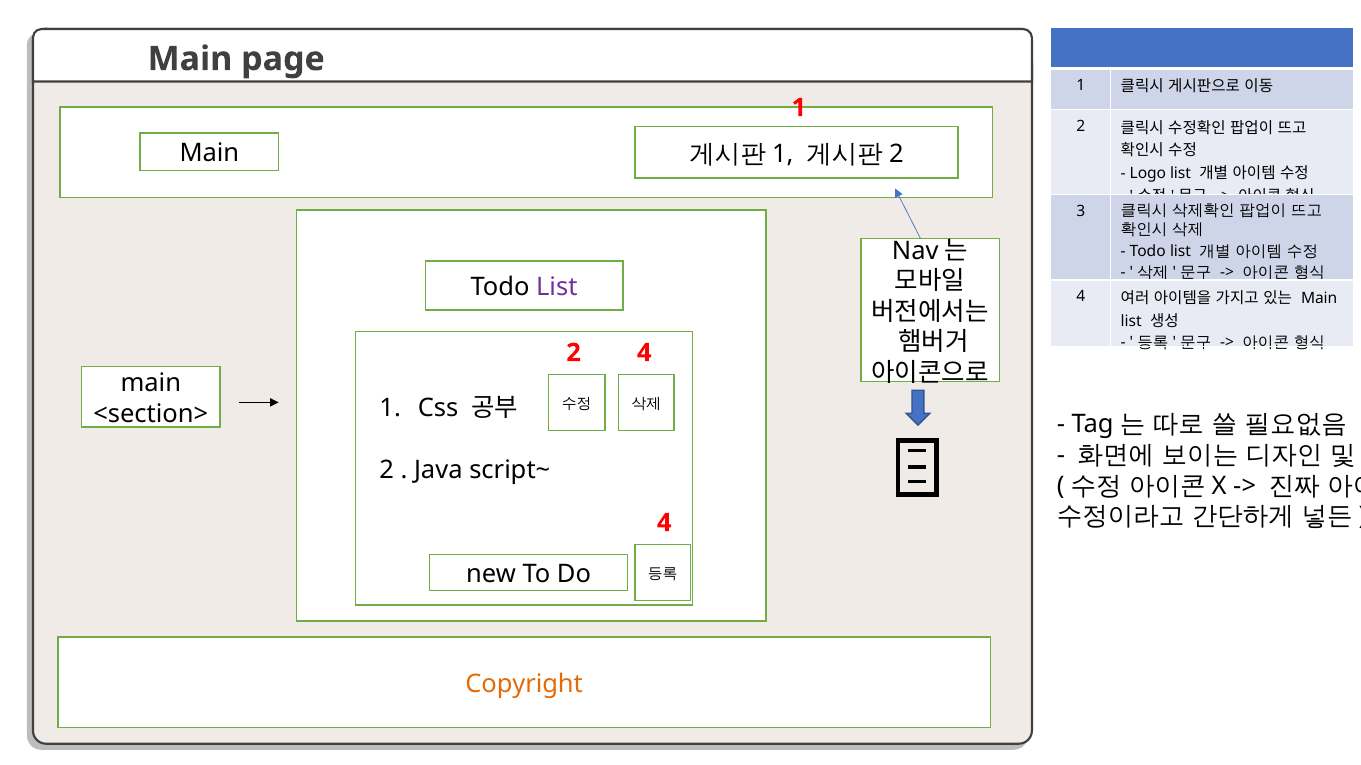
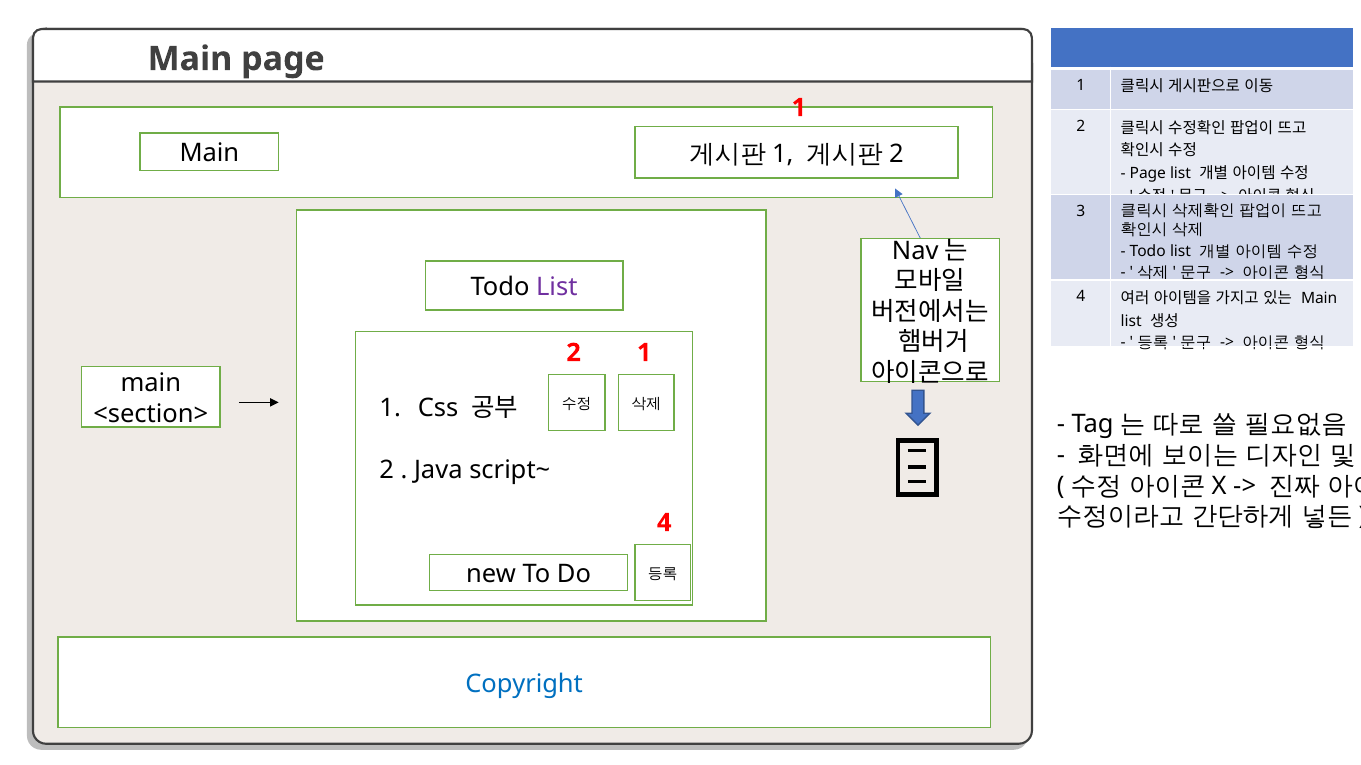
Logo at (1148, 173): Logo -> Page
2 4: 4 -> 1
Copyright colour: orange -> blue
